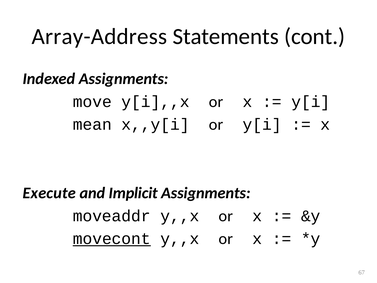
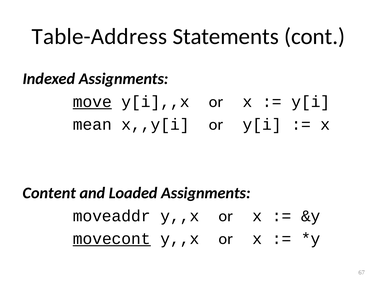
Array-Address: Array-Address -> Table-Address
move underline: none -> present
Execute: Execute -> Content
Implicit: Implicit -> Loaded
